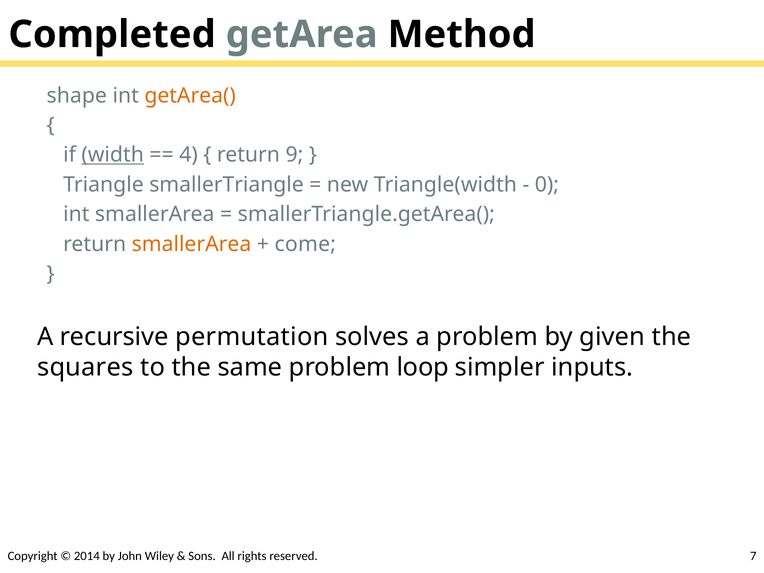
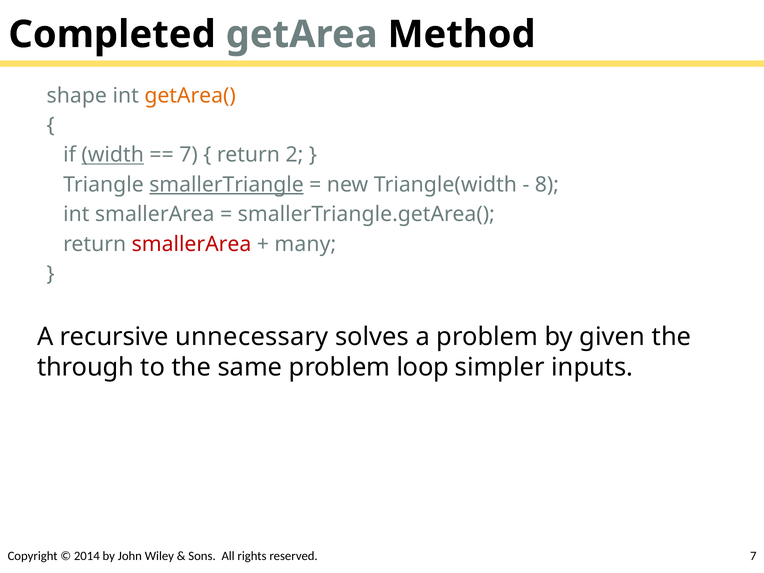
4 at (189, 155): 4 -> 7
9: 9 -> 2
smallerTriangle underline: none -> present
0: 0 -> 8
smallerArea at (191, 244) colour: orange -> red
come: come -> many
permutation: permutation -> unnecessary
squares: squares -> through
